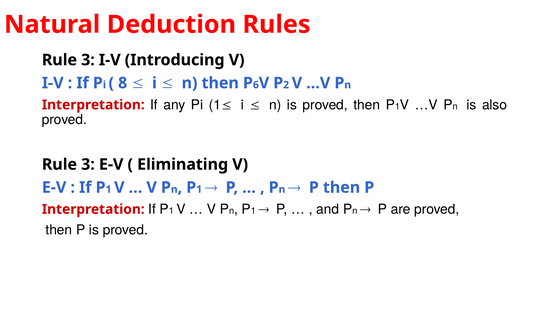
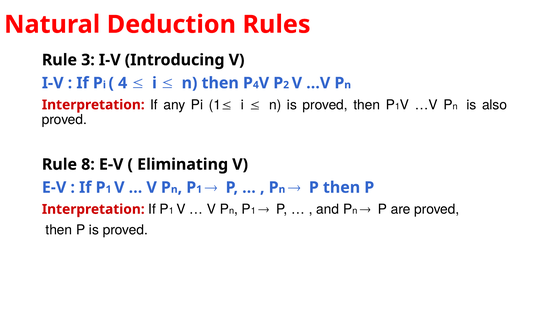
8 at (123, 83): 8 -> 4
P 6: 6 -> 4
3 at (88, 164): 3 -> 8
